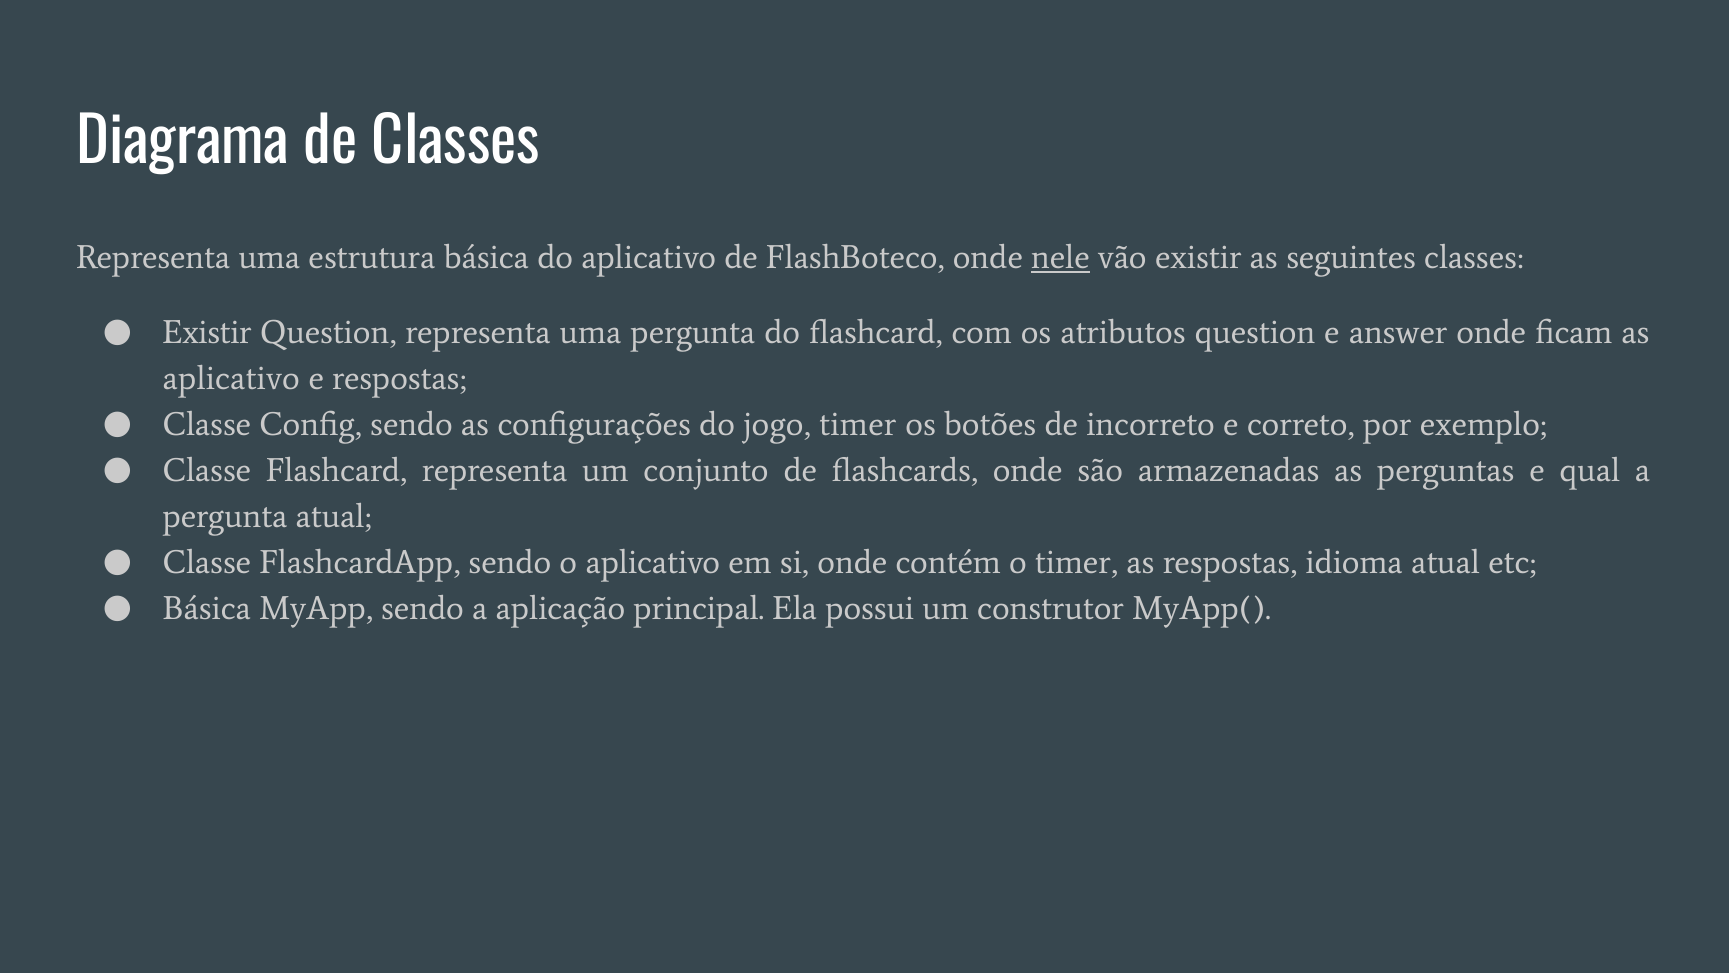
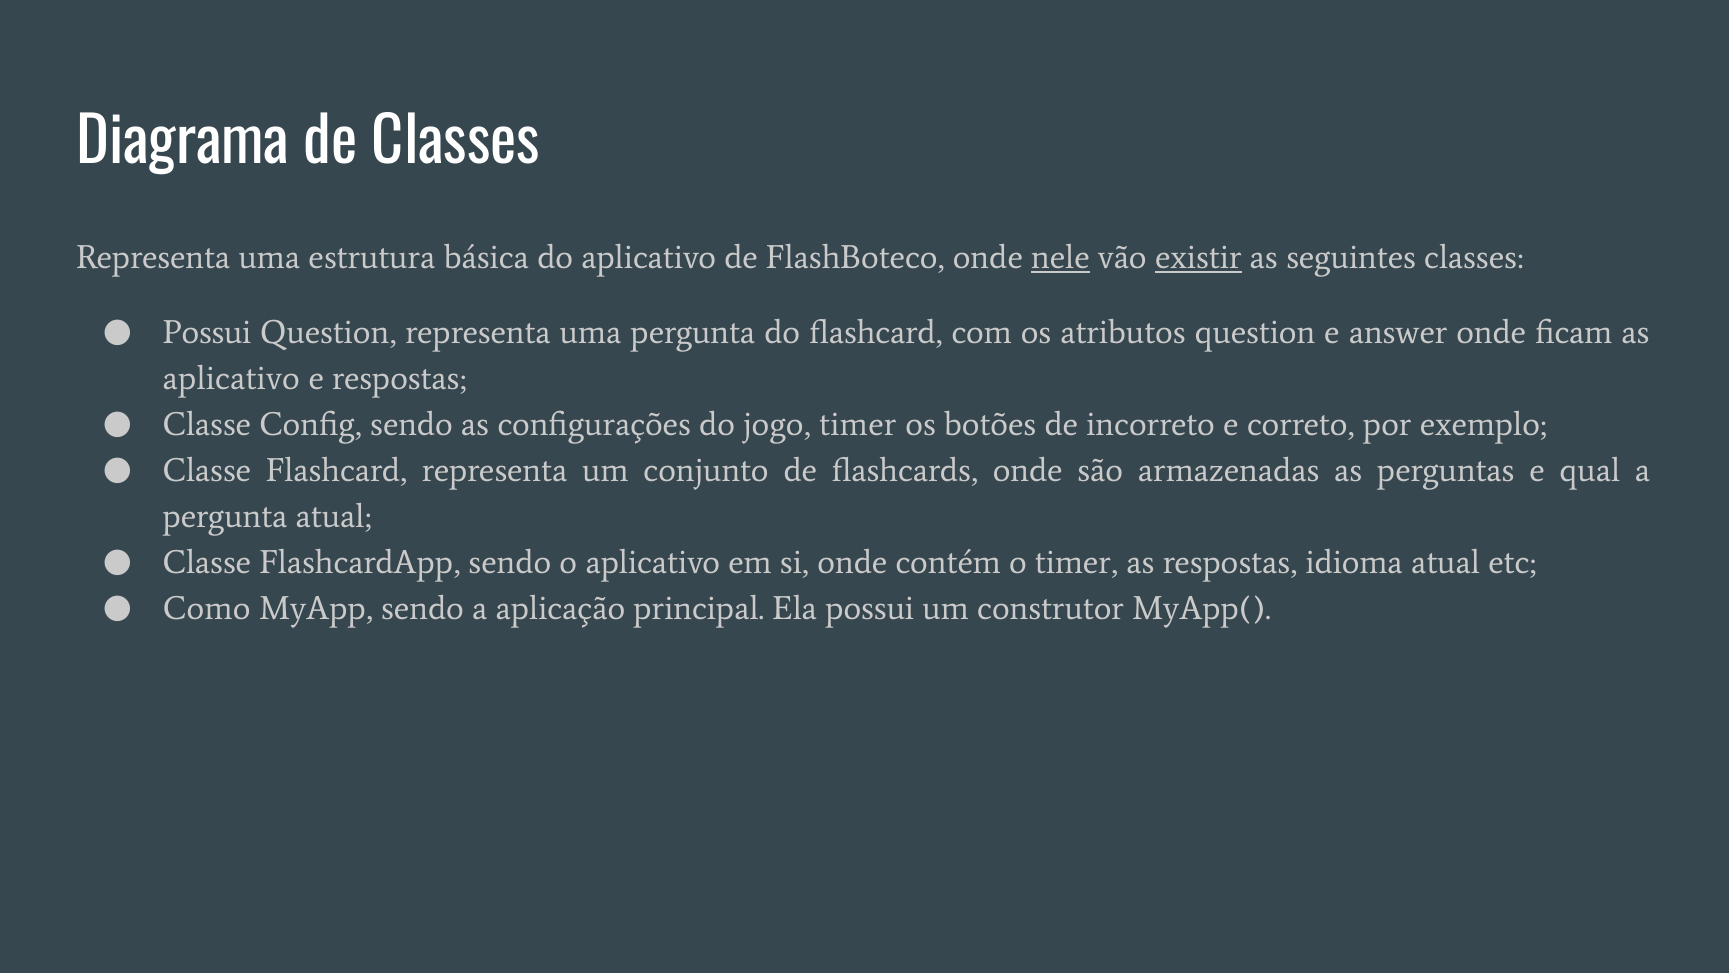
existir at (1198, 258) underline: none -> present
Existir at (207, 332): Existir -> Possui
Básica at (207, 608): Básica -> Como
